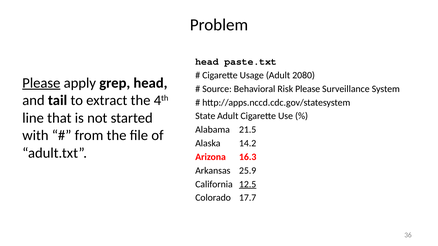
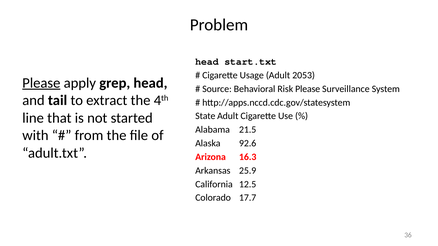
paste.txt: paste.txt -> start.txt
2080: 2080 -> 2053
14.2: 14.2 -> 92.6
12.5 underline: present -> none
